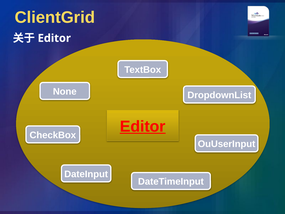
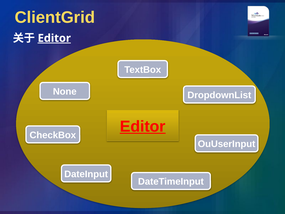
Editor at (54, 38) underline: none -> present
